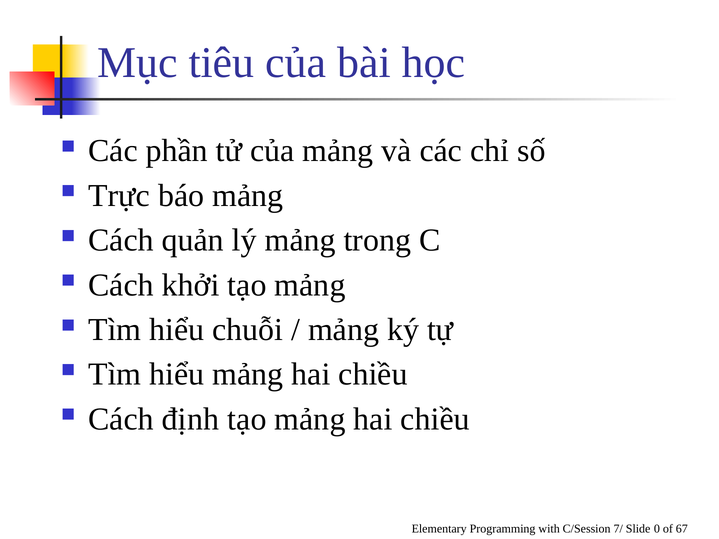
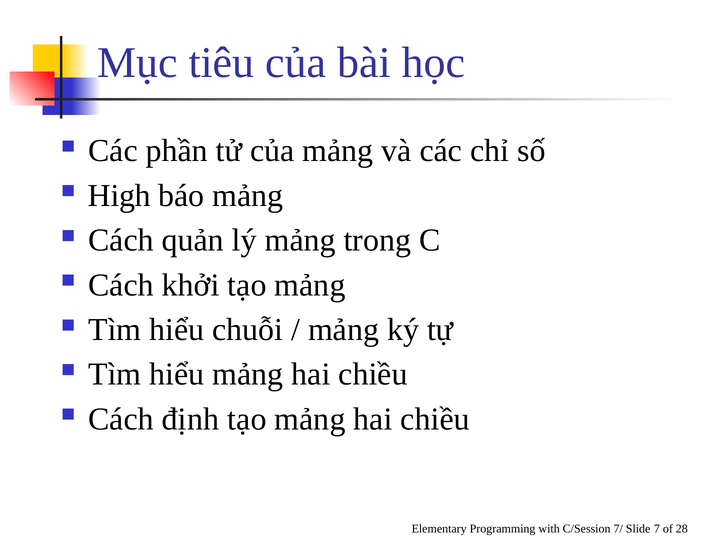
Trực: Trực -> High
0: 0 -> 7
67: 67 -> 28
